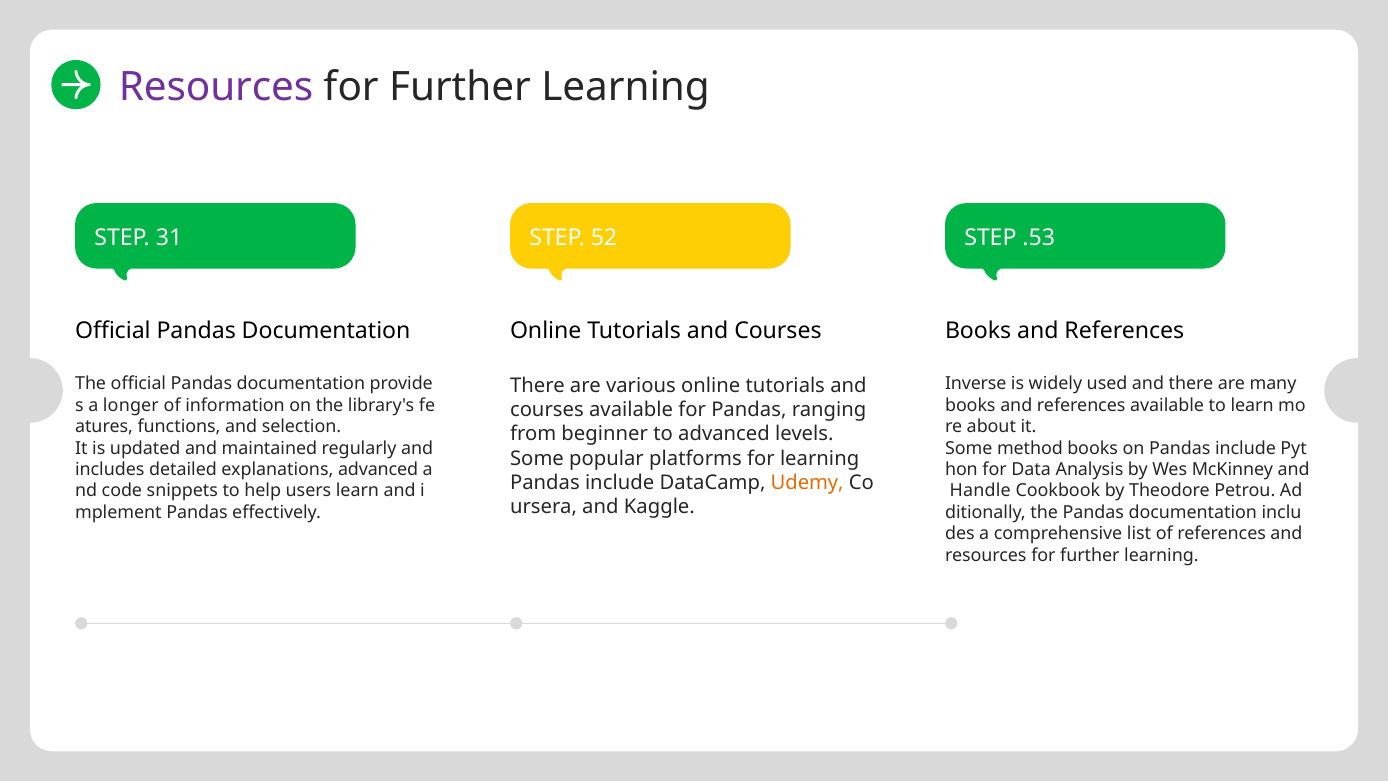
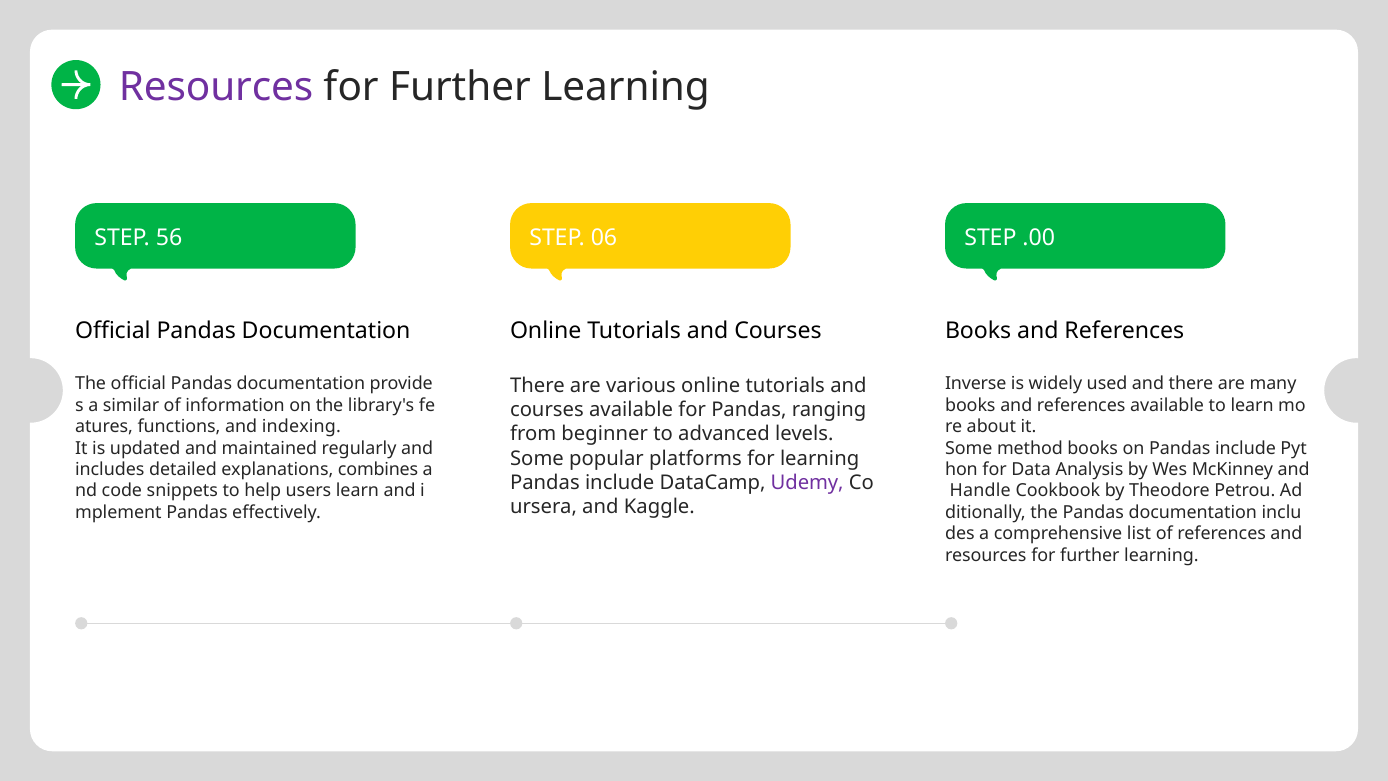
31: 31 -> 56
52: 52 -> 06
.53: .53 -> .00
longer: longer -> similar
selection: selection -> indexing
explanations advanced: advanced -> combines
Udemy colour: orange -> purple
